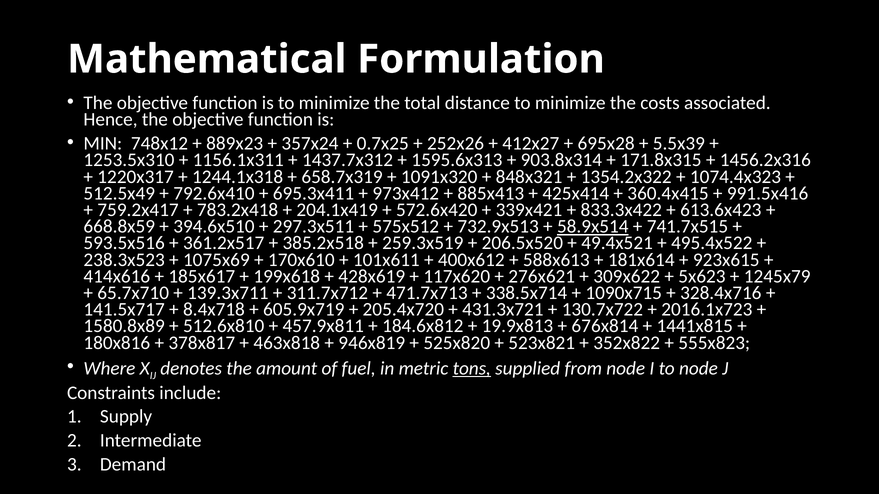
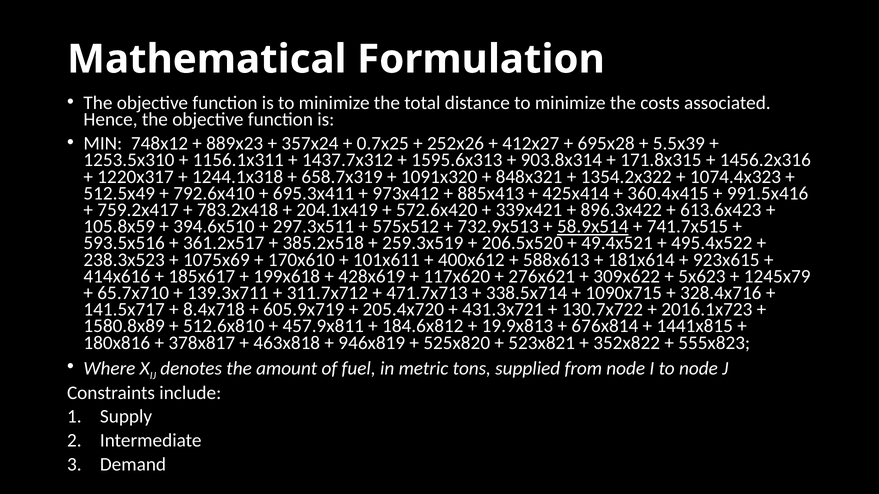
833.3x422: 833.3x422 -> 896.3x422
668.8x59: 668.8x59 -> 105.8x59
tons underline: present -> none
